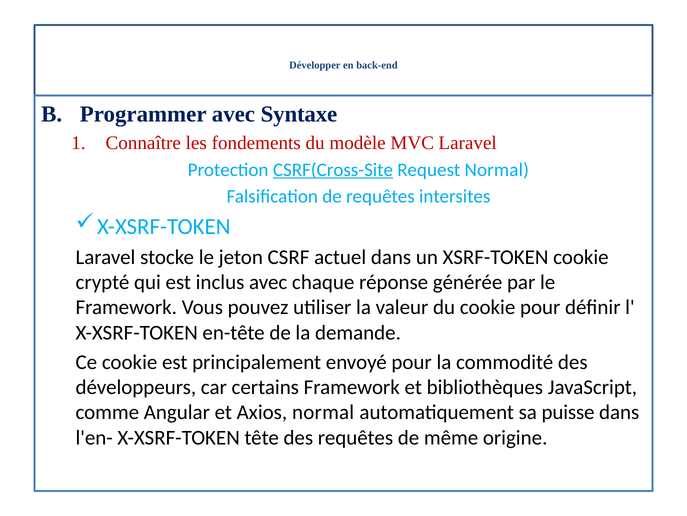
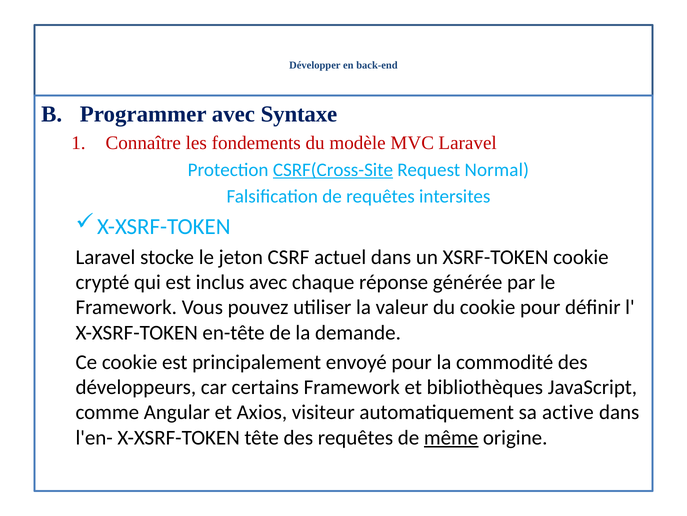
Axios normal: normal -> visiteur
puisse: puisse -> active
même underline: none -> present
